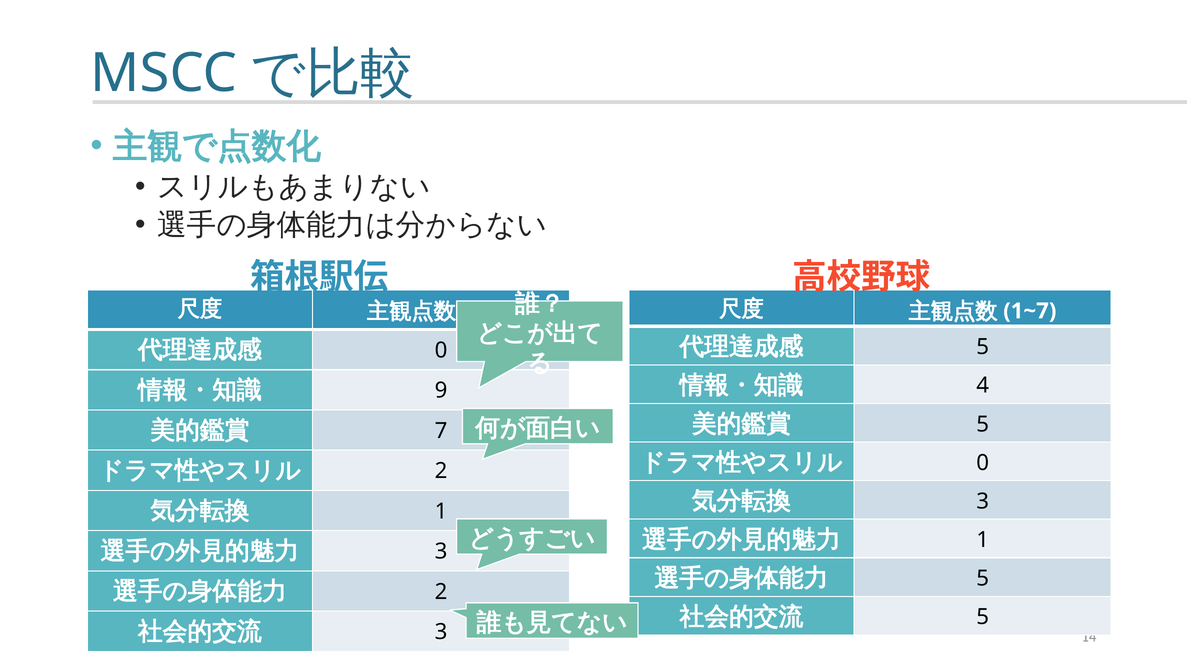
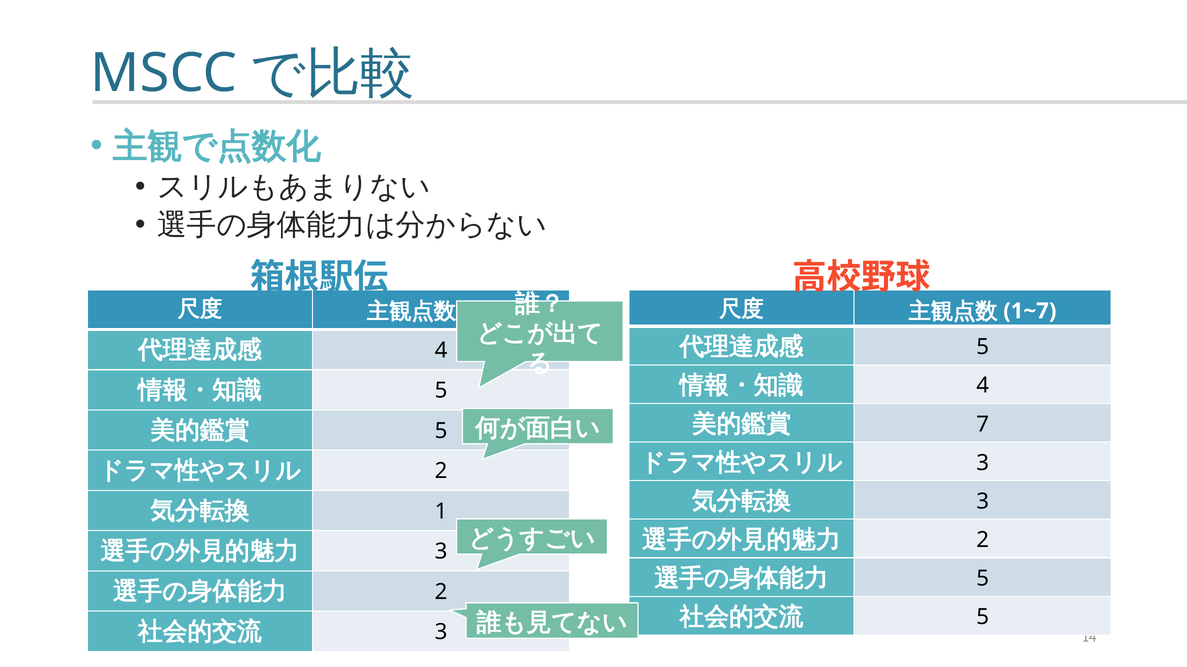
0 at (441, 351): 0 -> 4
9 at (441, 391): 9 -> 5
5 at (983, 425): 5 -> 7
7 at (441, 431): 7 -> 5
0 at (983, 463): 0 -> 3
1 at (983, 541): 1 -> 2
